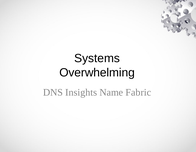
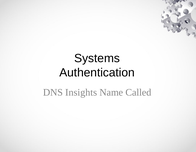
Overwhelming: Overwhelming -> Authentication
Fabric: Fabric -> Called
